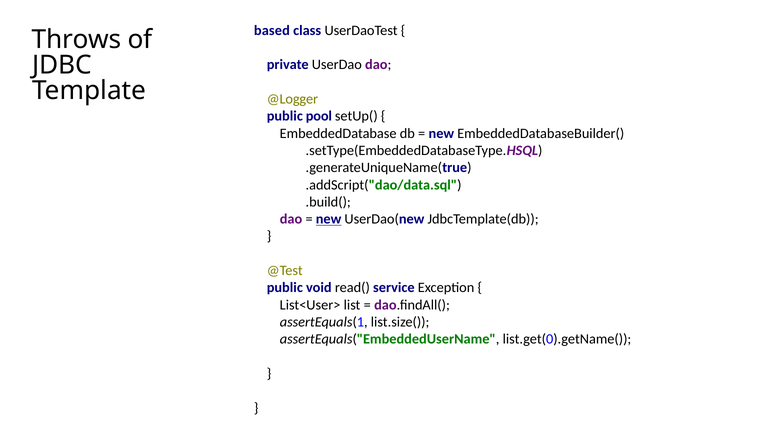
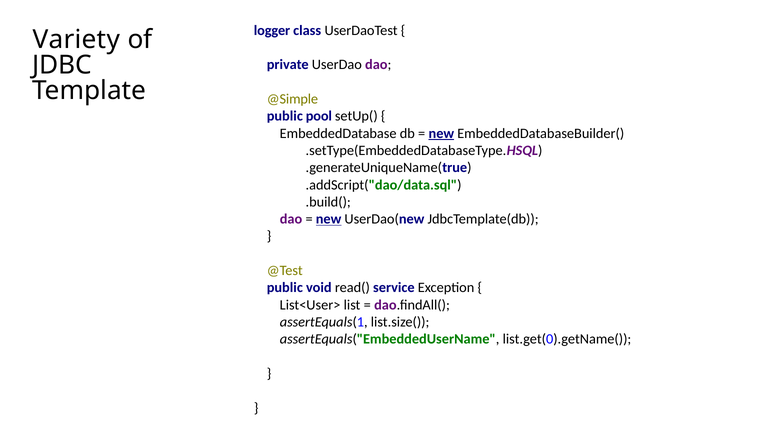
based: based -> logger
Throws: Throws -> Variety
@Logger: @Logger -> @Simple
new at (441, 134) underline: none -> present
